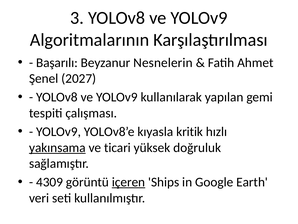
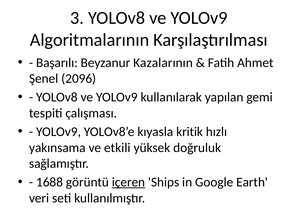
Nesnelerin: Nesnelerin -> Kazalarının
2027: 2027 -> 2096
yakınsama underline: present -> none
ticari: ticari -> etkili
4309: 4309 -> 1688
